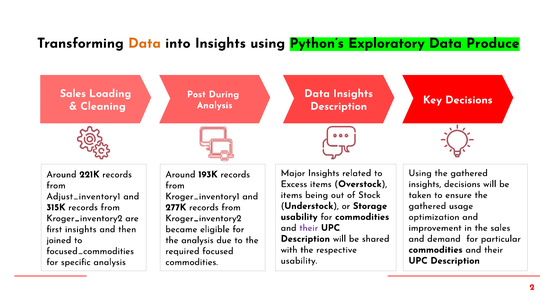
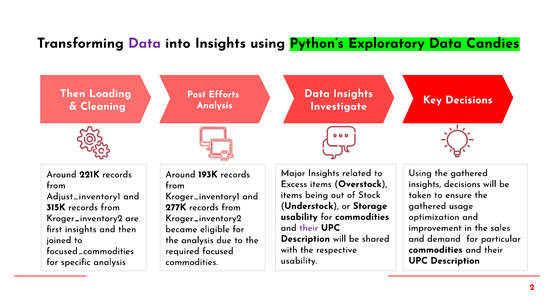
Data at (145, 43) colour: orange -> purple
Produce: Produce -> Candies
Sales at (73, 93): Sales -> Then
During: During -> Efforts
Description at (339, 106): Description -> Investigate
